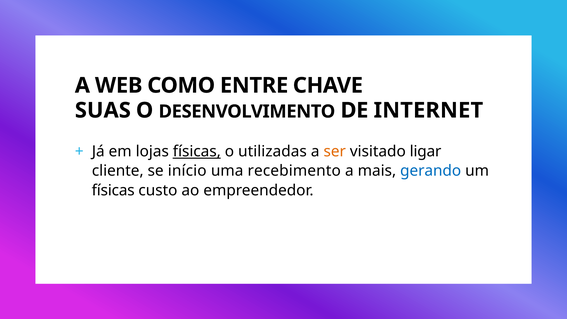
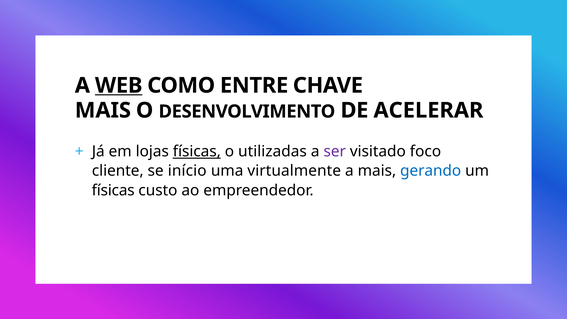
WEB underline: none -> present
SUAS at (103, 110): SUAS -> MAIS
INTERNET: INTERNET -> ACELERAR
ser colour: orange -> purple
ligar: ligar -> foco
recebimento: recebimento -> virtualmente
